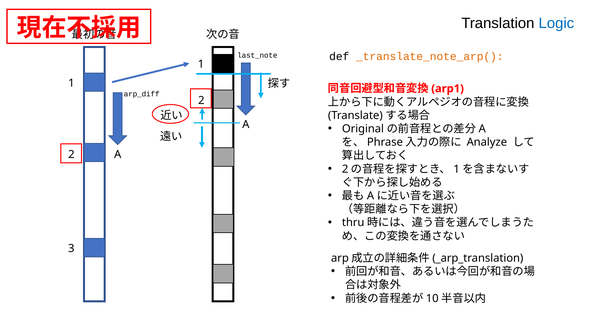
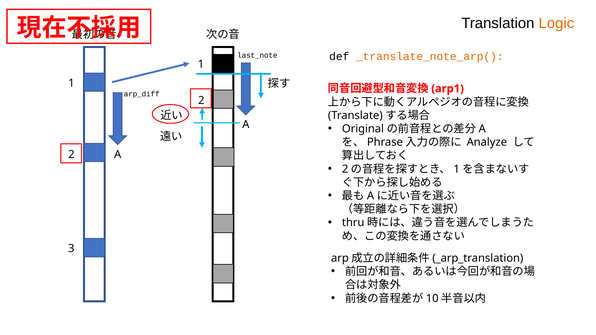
Logic colour: blue -> orange
